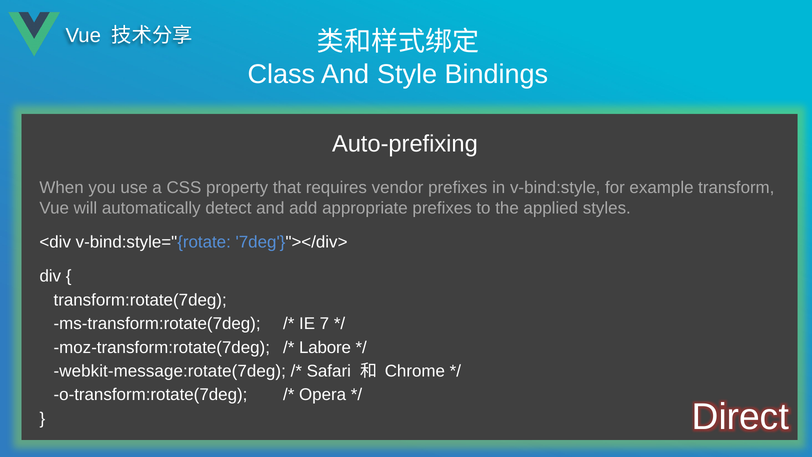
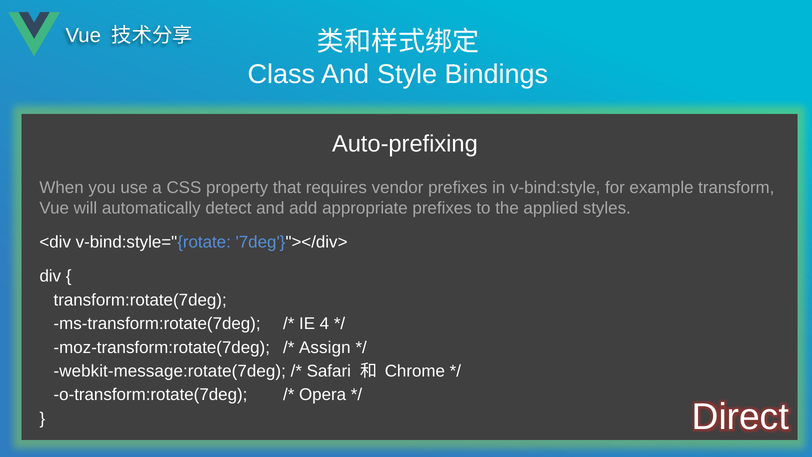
7: 7 -> 4
Labore: Labore -> Assign
